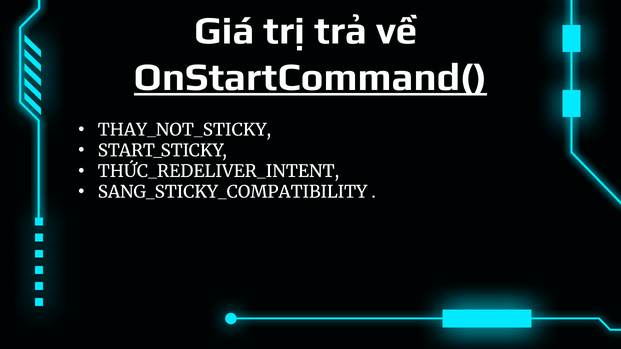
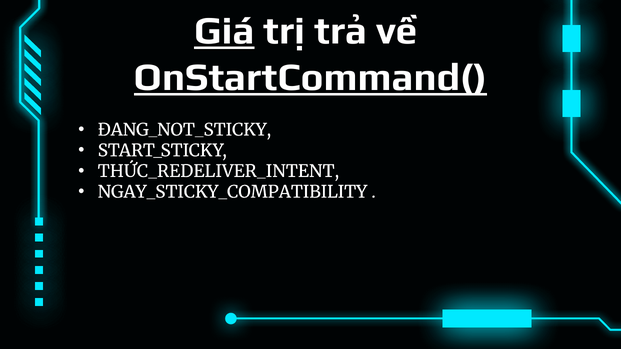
Giá underline: none -> present
THAY_NOT_STICKY: THAY_NOT_STICKY -> ĐANG_NOT_STICKY
SANG_STICKY_COMPATIBILITY: SANG_STICKY_COMPATIBILITY -> NGAY_STICKY_COMPATIBILITY
